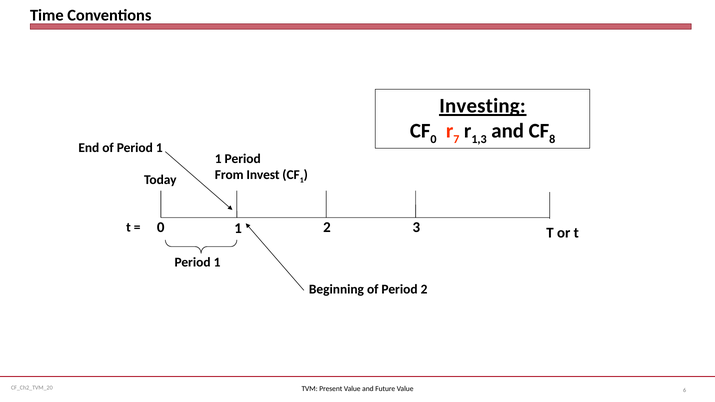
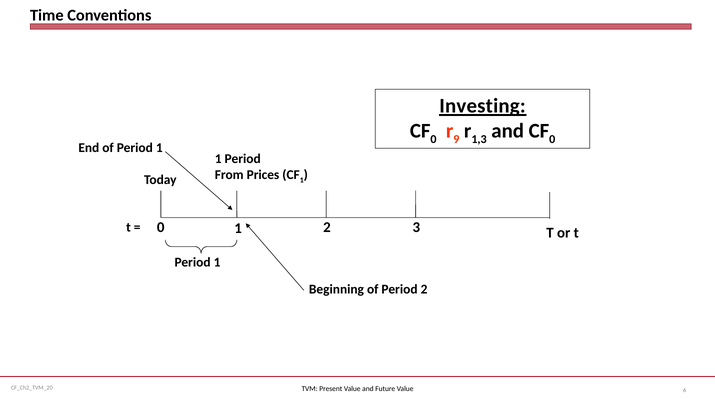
7: 7 -> 9
8 at (552, 139): 8 -> 0
Invest: Invest -> Prices
